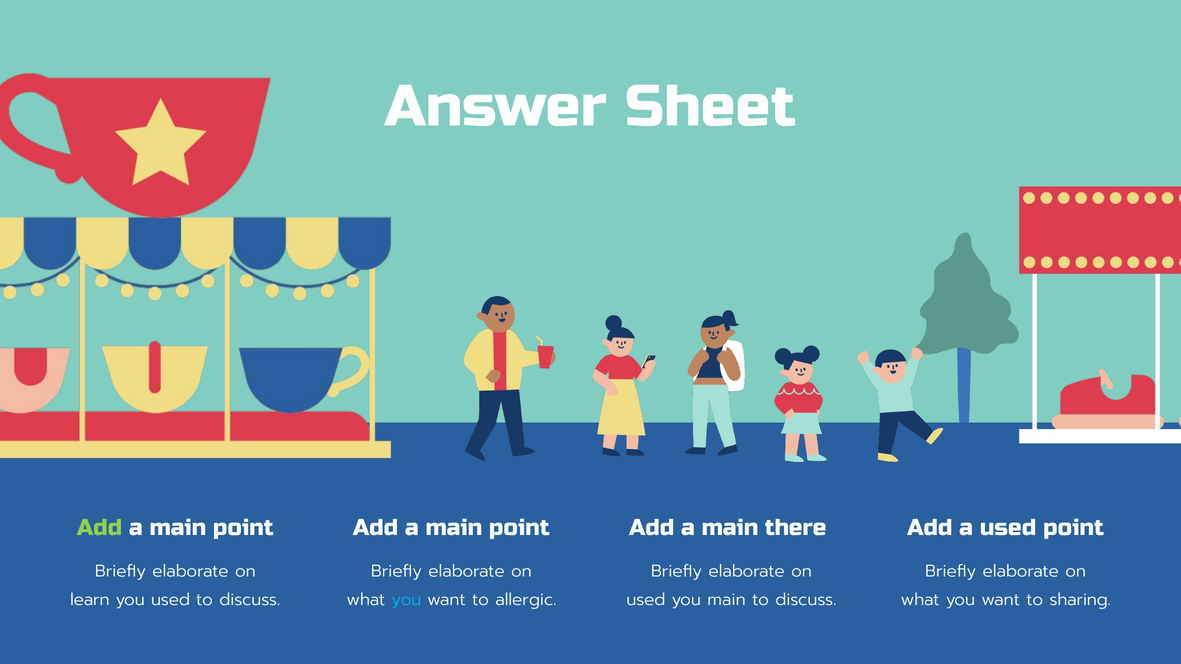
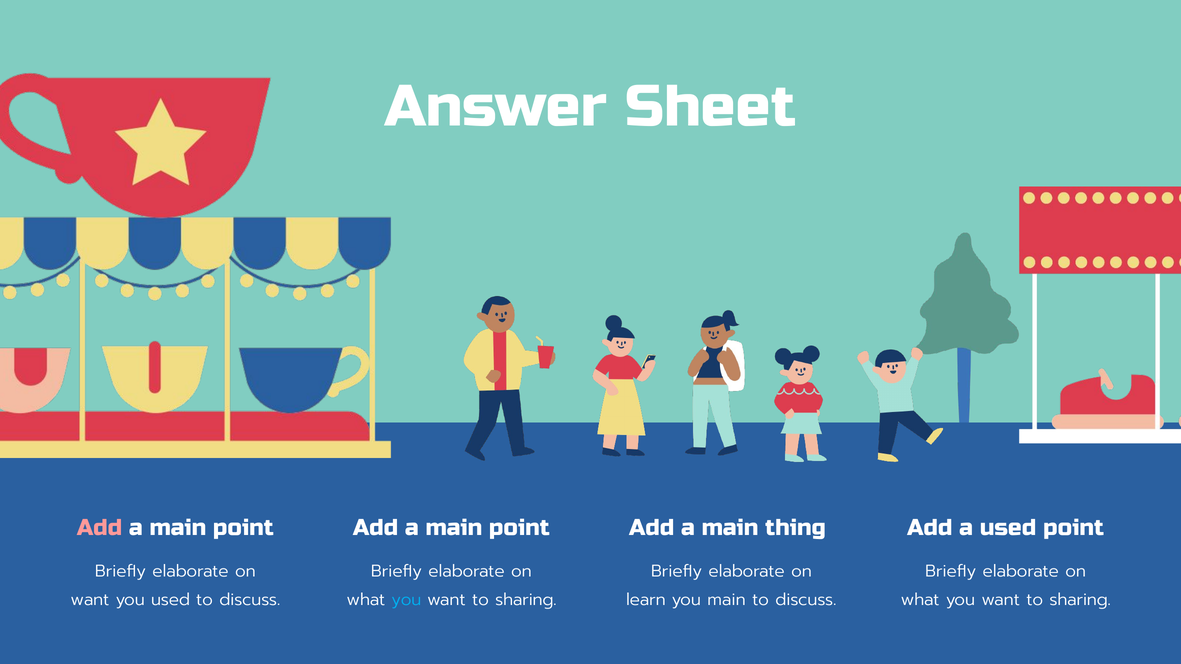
Add at (100, 528) colour: light green -> pink
there: there -> thing
learn at (90, 600): learn -> want
allergic at (526, 600): allergic -> sharing
used at (646, 600): used -> learn
